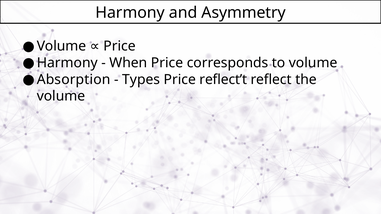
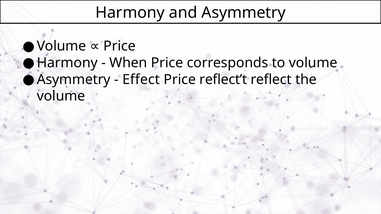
Absorption at (74, 80): Absorption -> Asymmetry
Types: Types -> Effect
